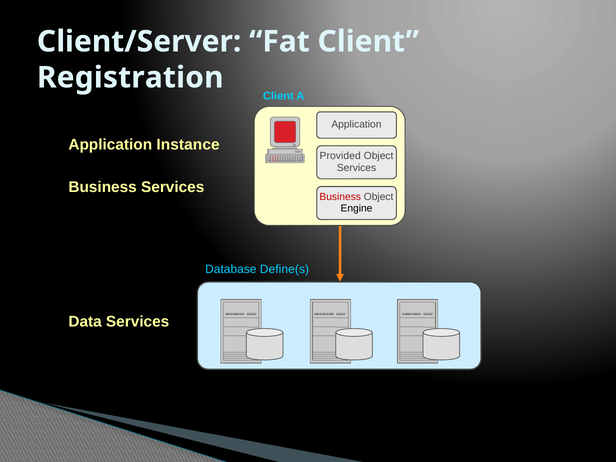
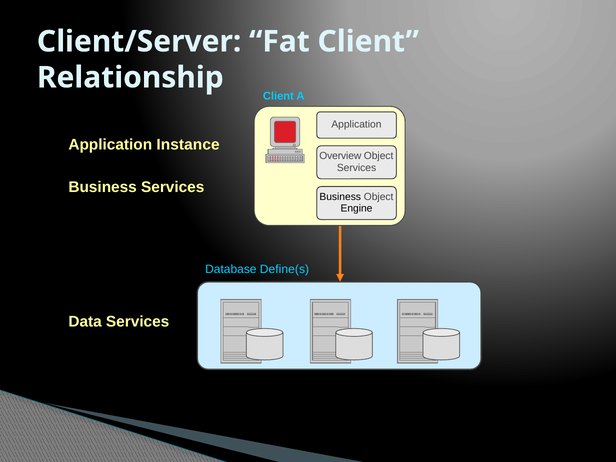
Registration: Registration -> Relationship
Provided: Provided -> Overview
Business at (340, 197) colour: red -> black
